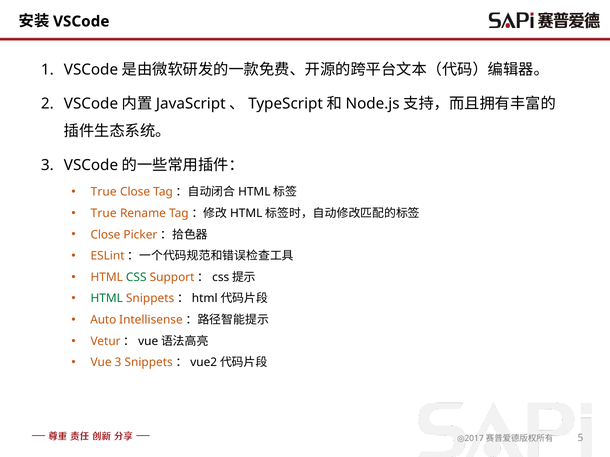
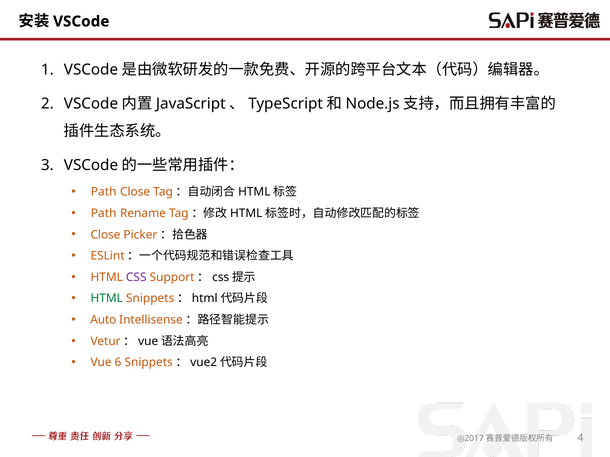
True at (104, 192): True -> Path
True at (104, 213): True -> Path
CSS colour: green -> purple
Vue 3: 3 -> 6
5: 5 -> 4
